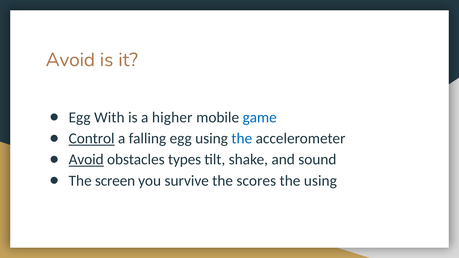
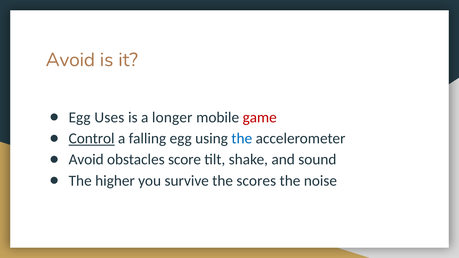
With: With -> Uses
higher: higher -> longer
game colour: blue -> red
Avoid at (86, 160) underline: present -> none
types: types -> score
screen: screen -> higher
the using: using -> noise
